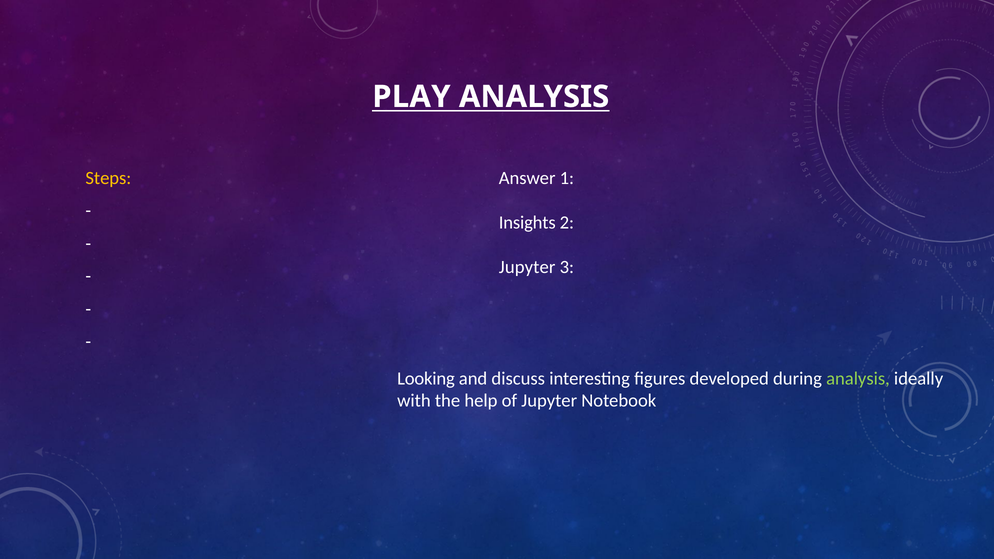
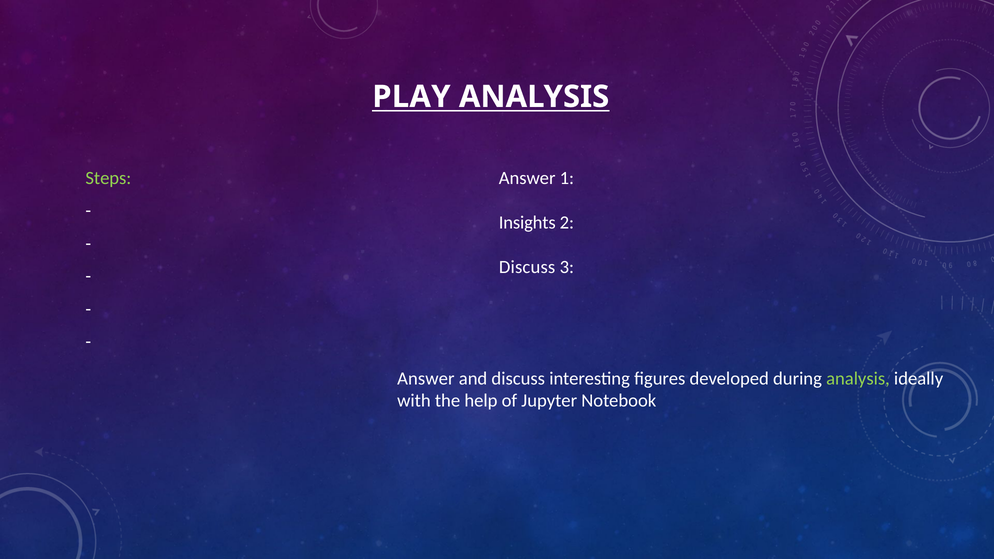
Steps colour: yellow -> light green
Jupyter at (527, 267): Jupyter -> Discuss
Looking at (426, 379): Looking -> Answer
